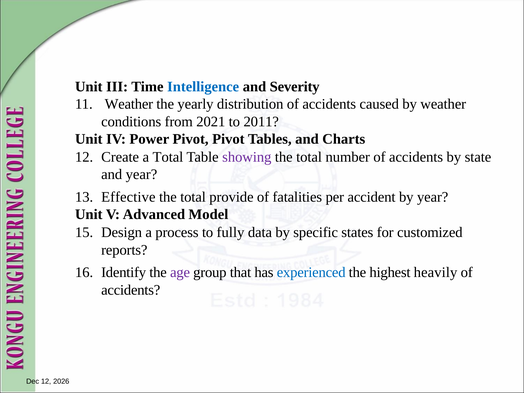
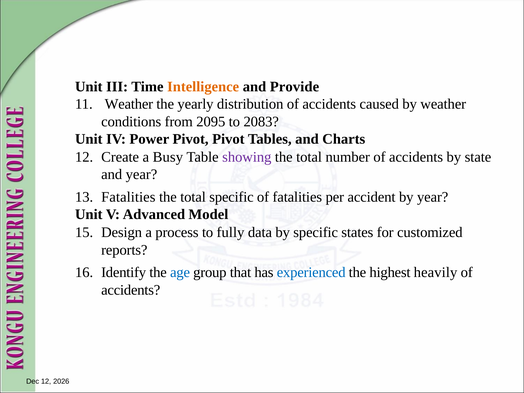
Intelligence colour: blue -> orange
Severity: Severity -> Provide
2021: 2021 -> 2095
2011: 2011 -> 2083
a Total: Total -> Busy
Effective at (128, 197): Effective -> Fatalities
total provide: provide -> specific
age colour: purple -> blue
